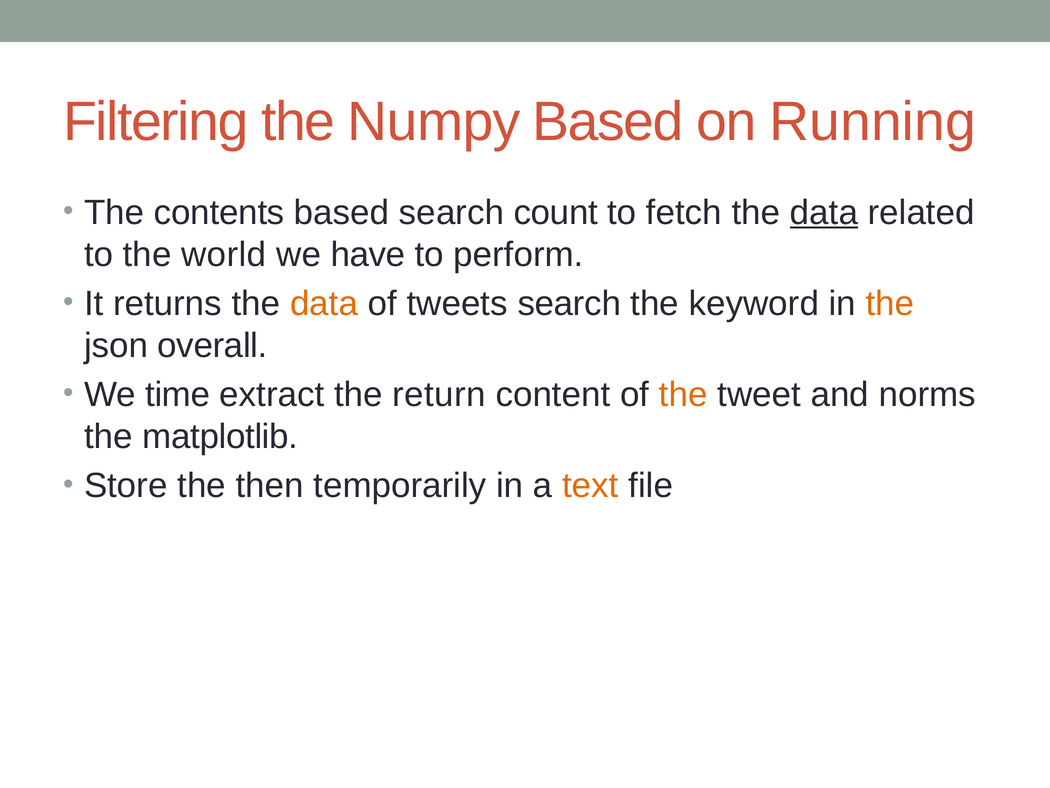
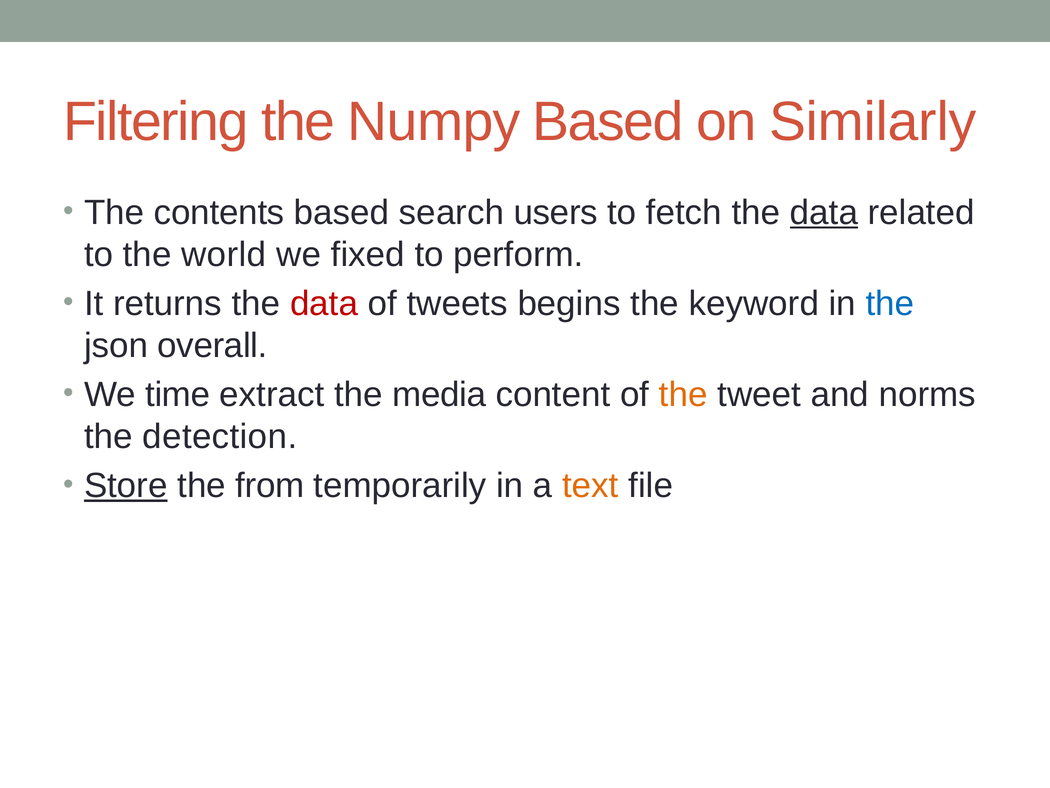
Running: Running -> Similarly
count: count -> users
have: have -> fixed
data at (324, 303) colour: orange -> red
tweets search: search -> begins
the at (890, 303) colour: orange -> blue
return: return -> media
matplotlib: matplotlib -> detection
Store underline: none -> present
then: then -> from
